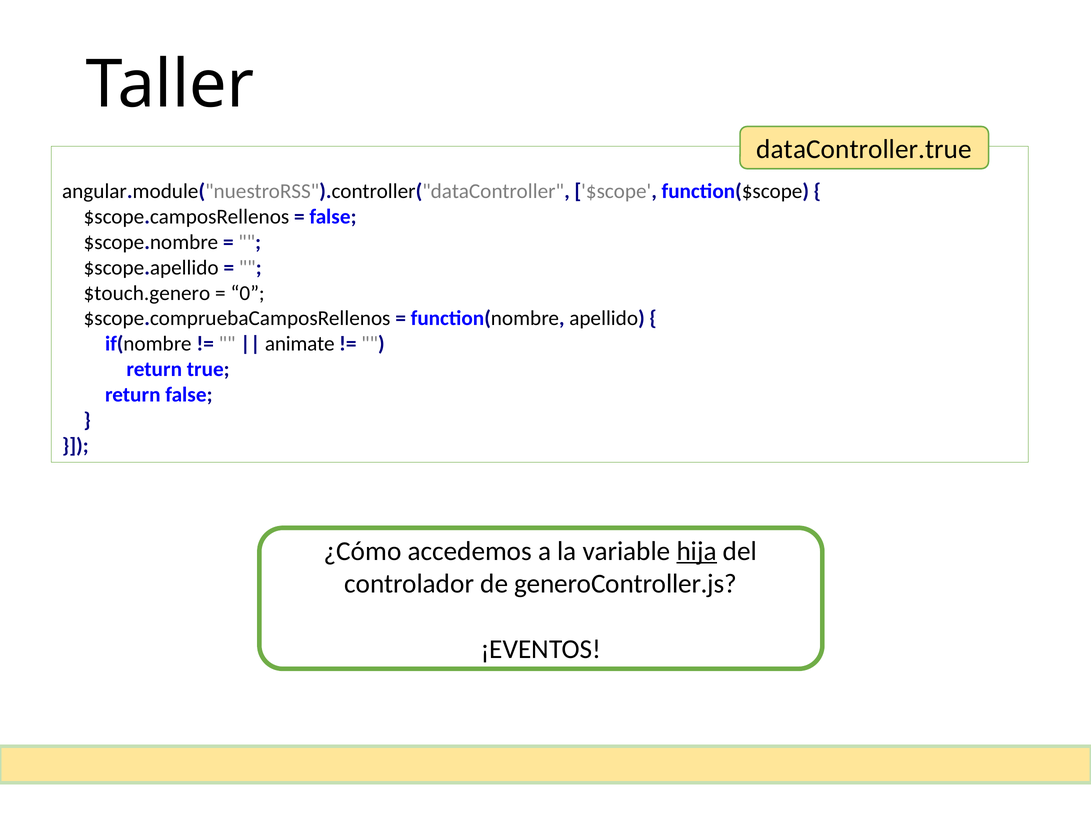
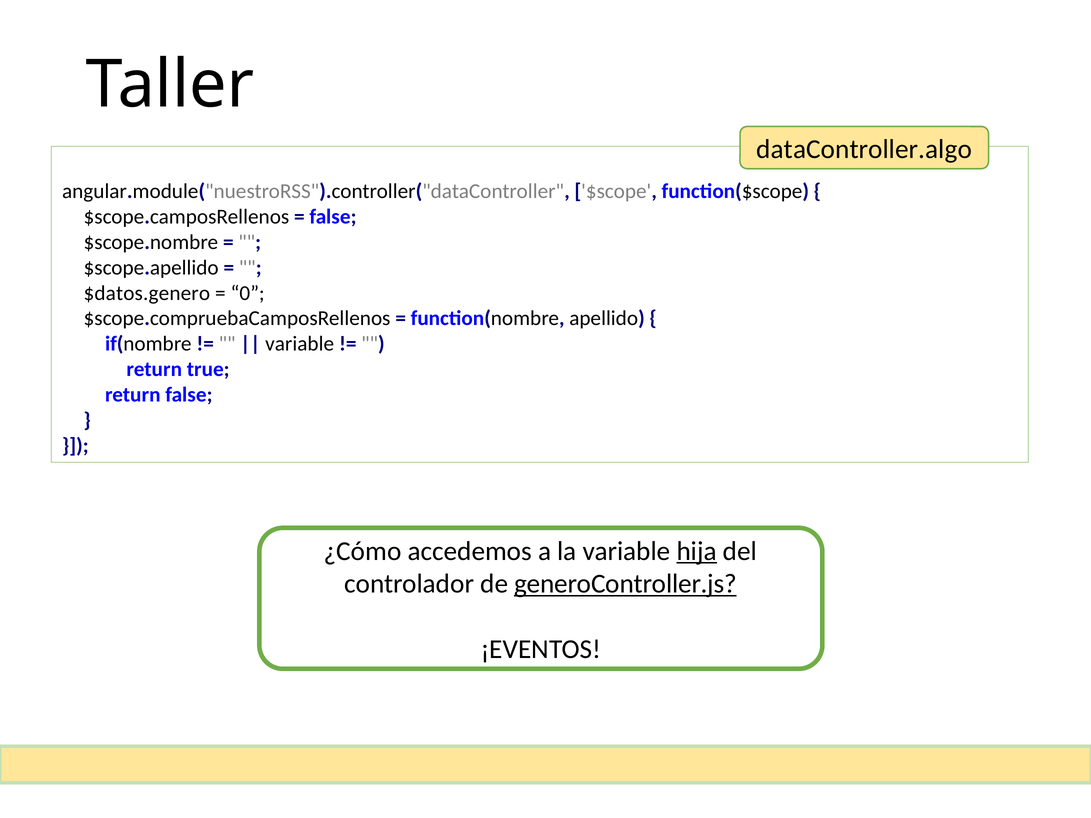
dataController.true: dataController.true -> dataController.algo
$touch.genero: $touch.genero -> $datos.genero
animate at (300, 344): animate -> variable
generoController.js underline: none -> present
